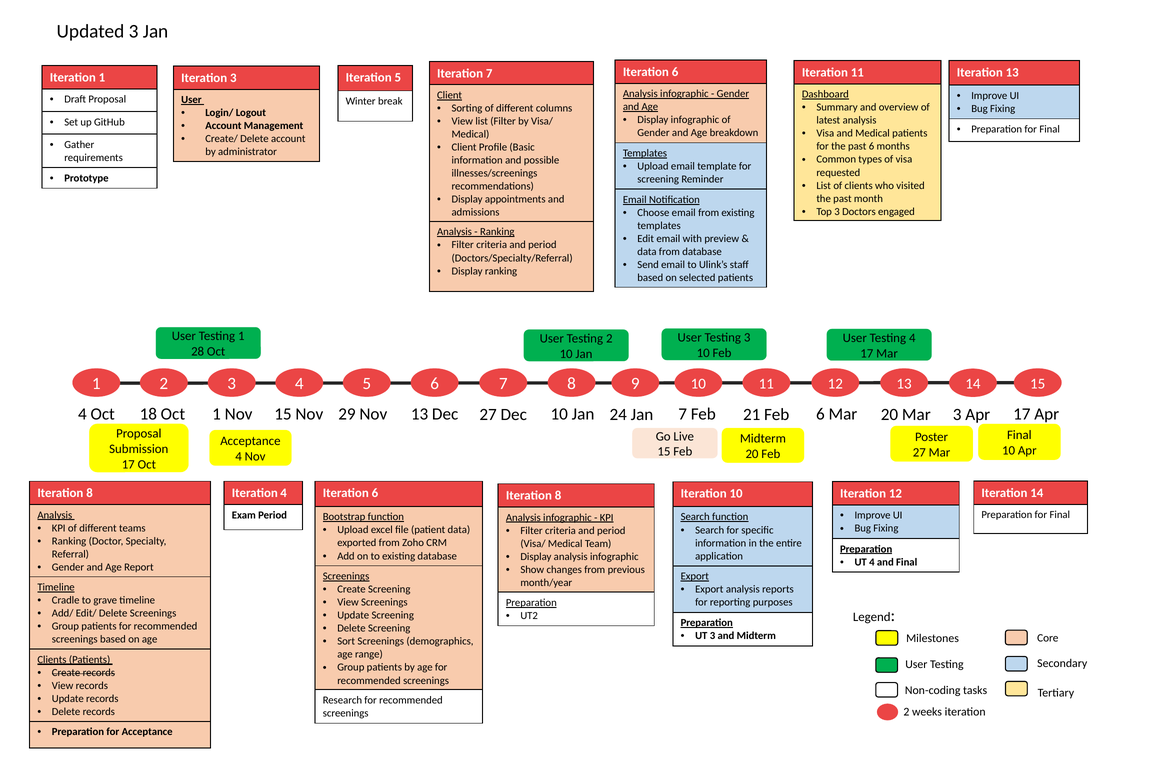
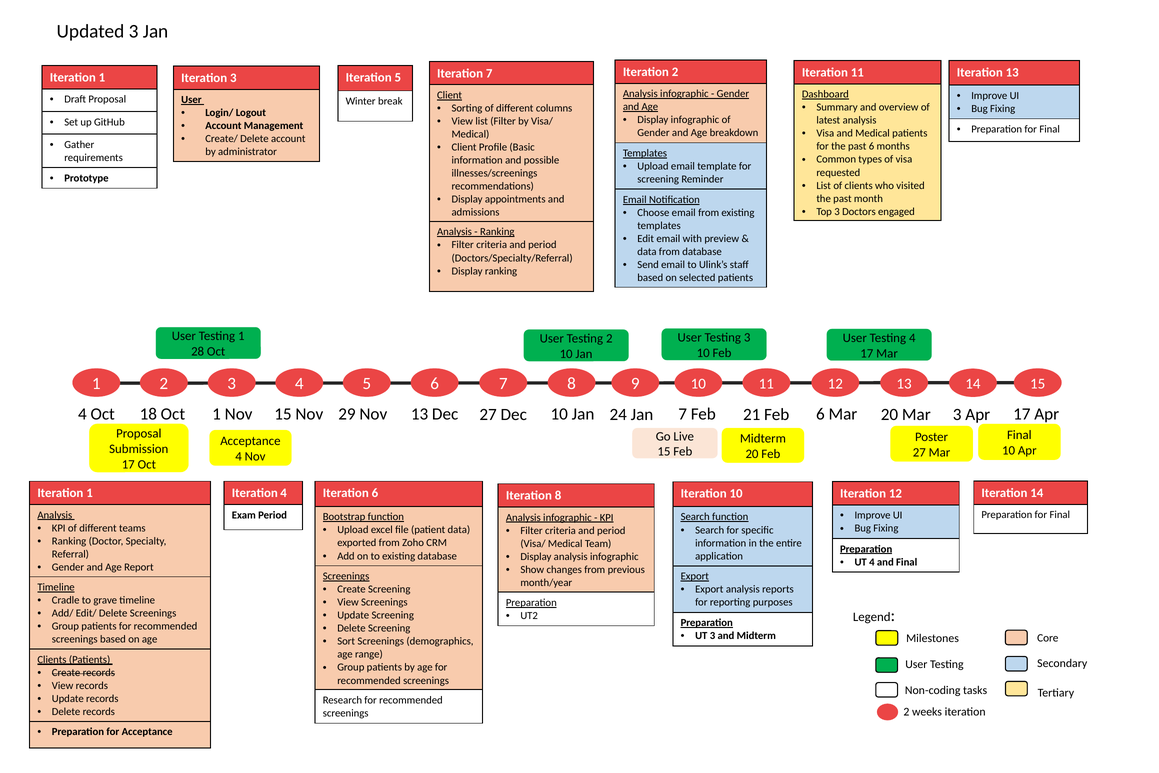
6 at (675, 72): 6 -> 2
8 at (90, 493): 8 -> 1
